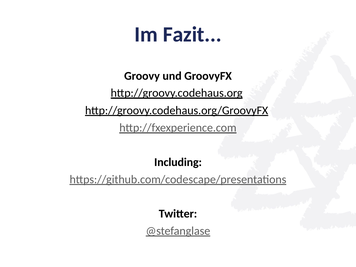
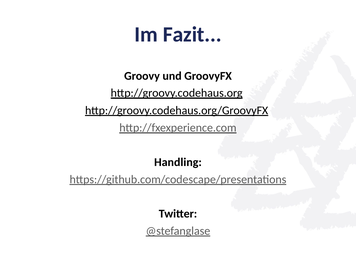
Including: Including -> Handling
